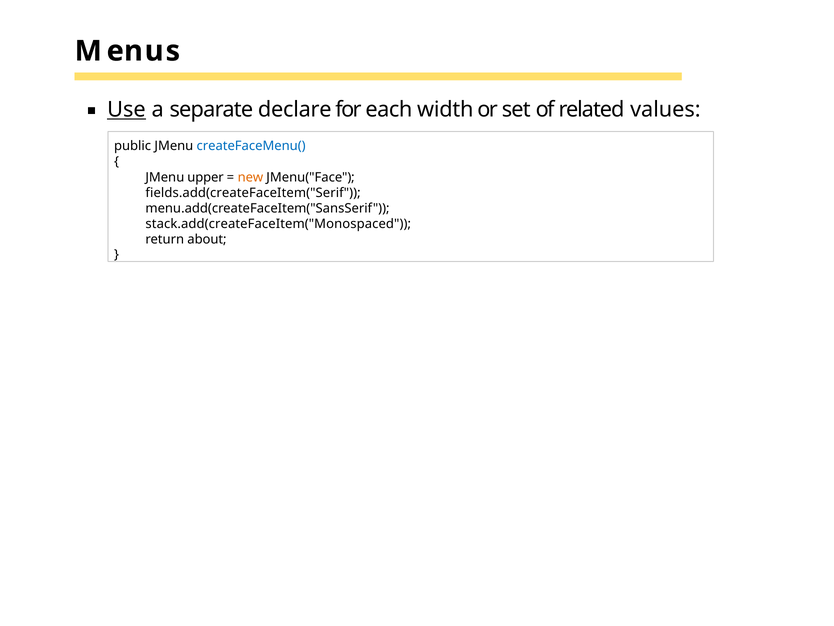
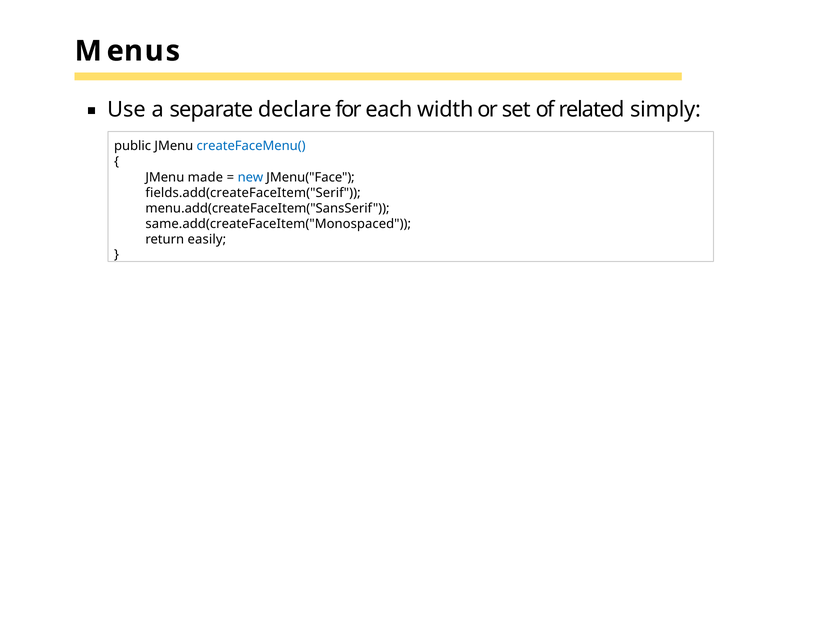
Use underline: present -> none
values: values -> simply
upper: upper -> made
new colour: orange -> blue
stack.add(createFaceItem("Monospaced: stack.add(createFaceItem("Monospaced -> same.add(createFaceItem("Monospaced
about: about -> easily
